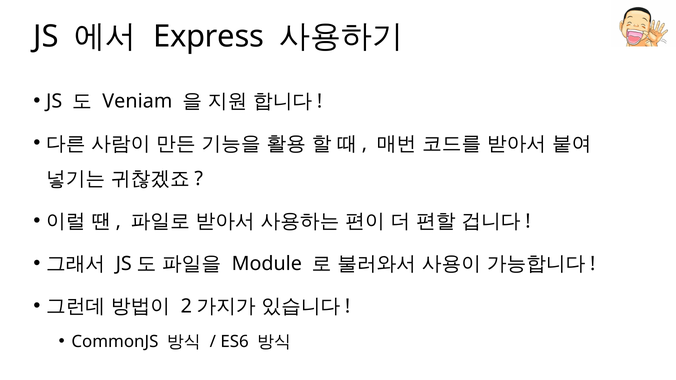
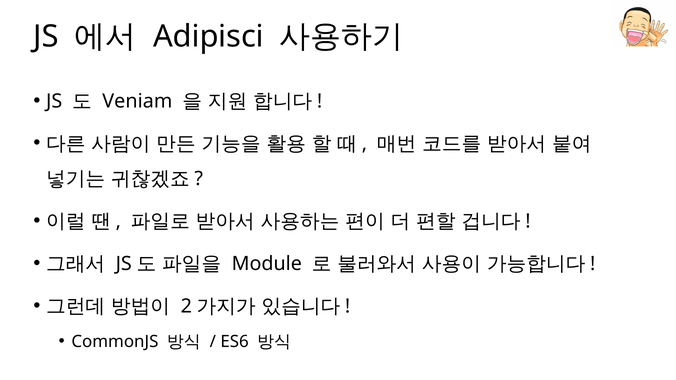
Express: Express -> Adipisci
